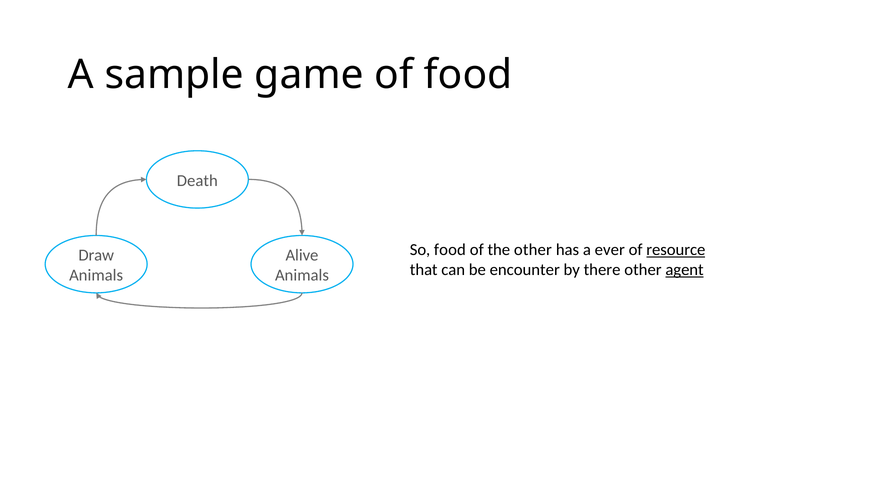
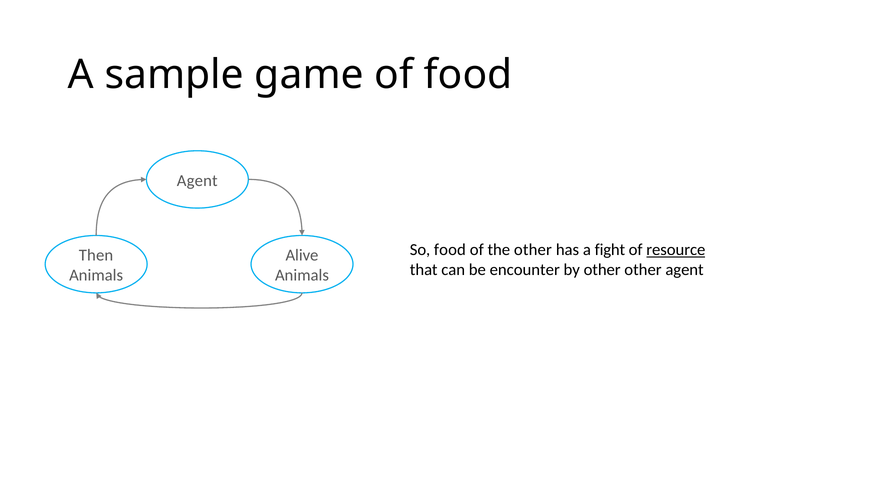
Death at (197, 181): Death -> Agent
ever: ever -> fight
Draw: Draw -> Then
by there: there -> other
agent at (685, 270) underline: present -> none
